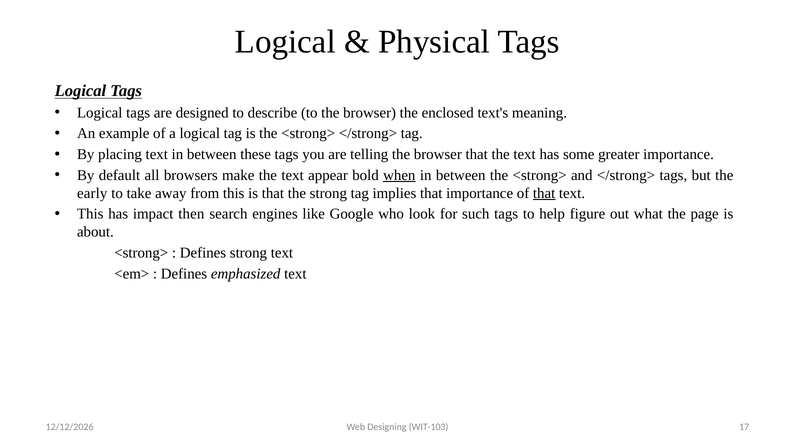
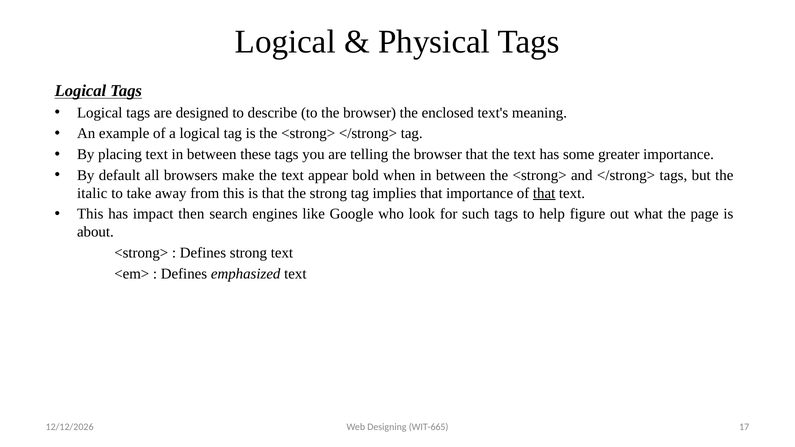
when underline: present -> none
early: early -> italic
WIT-103: WIT-103 -> WIT-665
